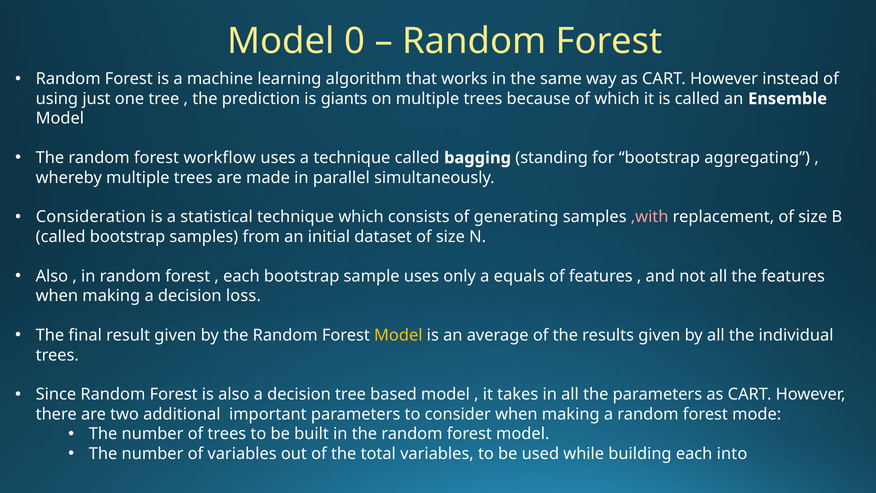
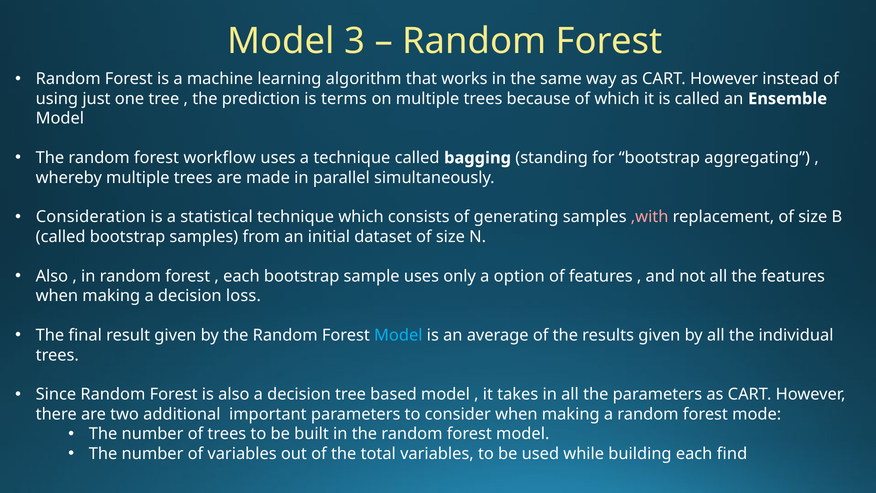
0: 0 -> 3
giants: giants -> terms
equals: equals -> option
Model at (398, 335) colour: yellow -> light blue
into: into -> find
